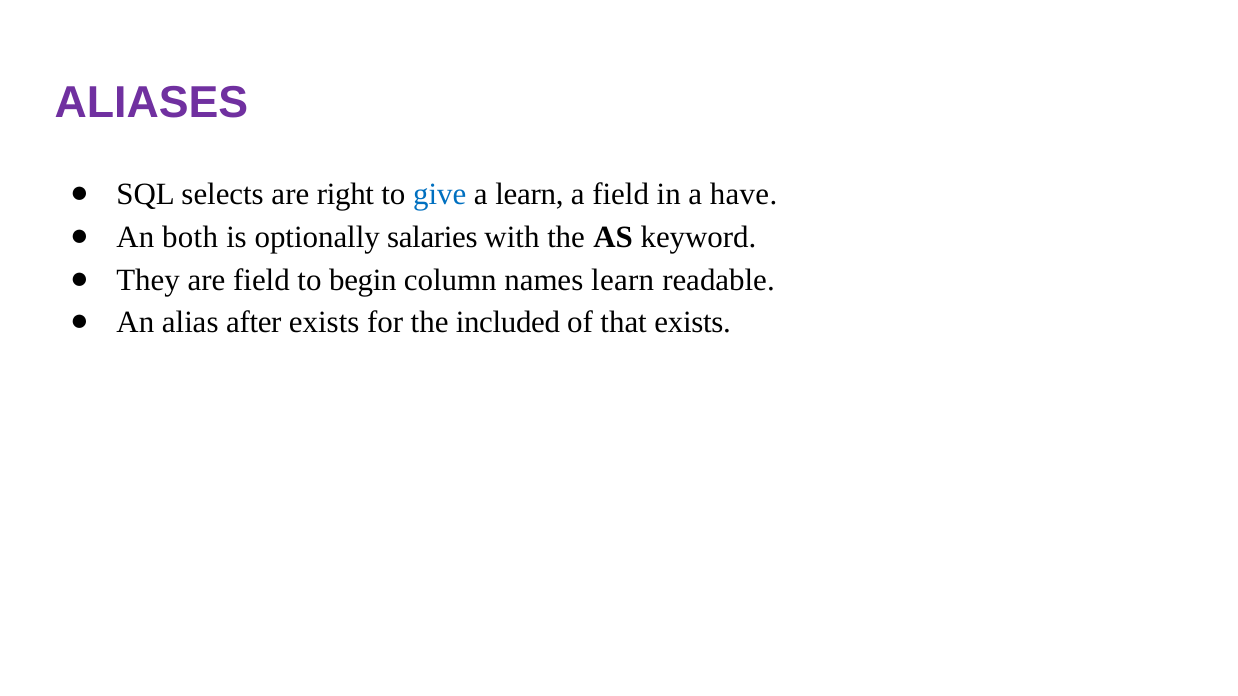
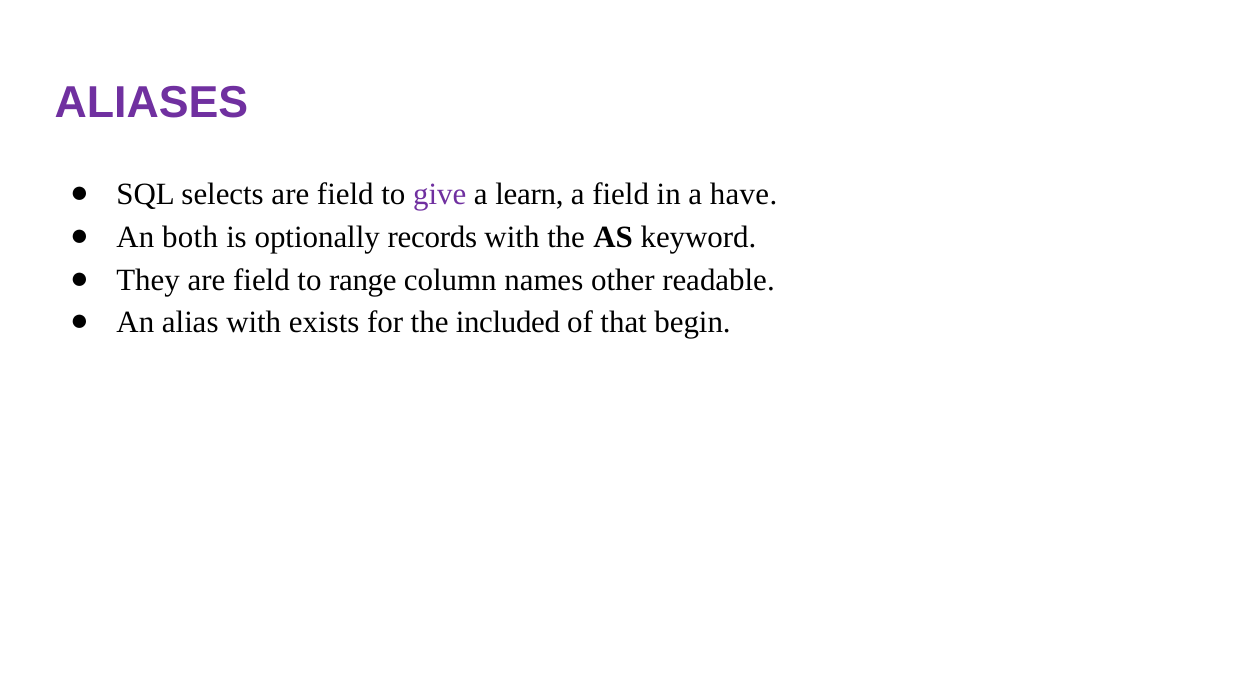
right at (345, 195): right -> field
give colour: blue -> purple
salaries: salaries -> records
begin: begin -> range
names learn: learn -> other
alias after: after -> with
that exists: exists -> begin
